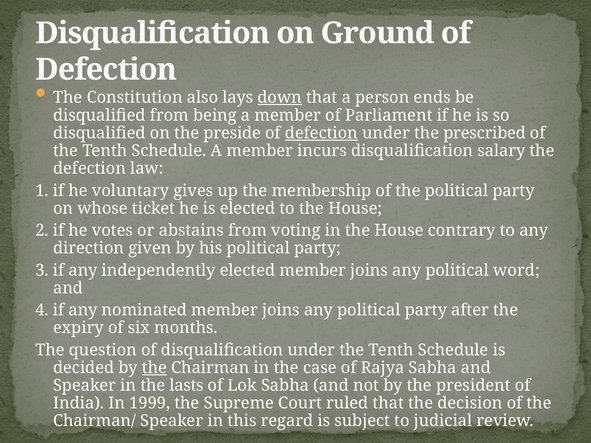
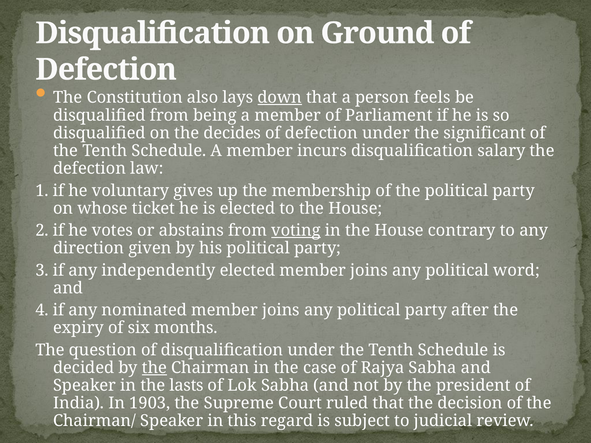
ends: ends -> feels
preside: preside -> decides
defection at (321, 133) underline: present -> none
prescribed: prescribed -> significant
voting underline: none -> present
1999: 1999 -> 1903
